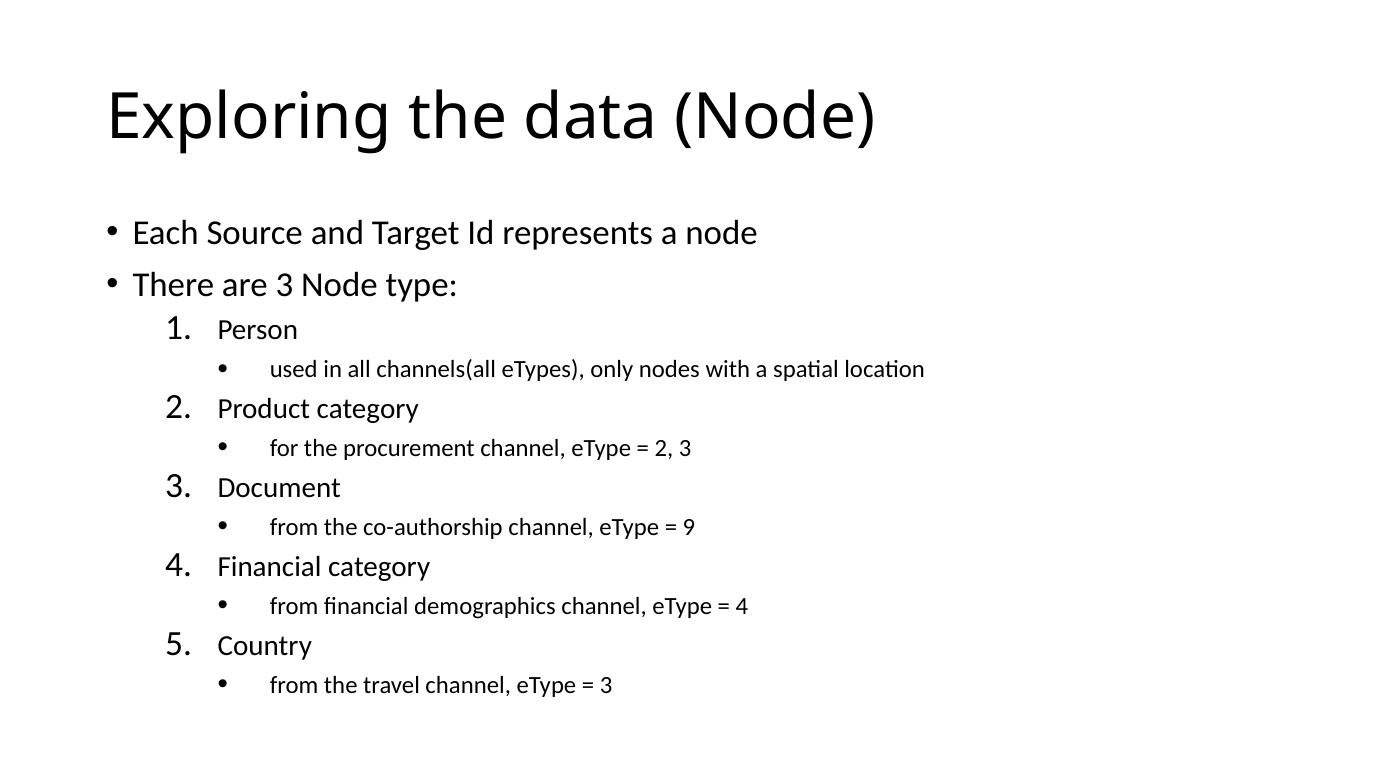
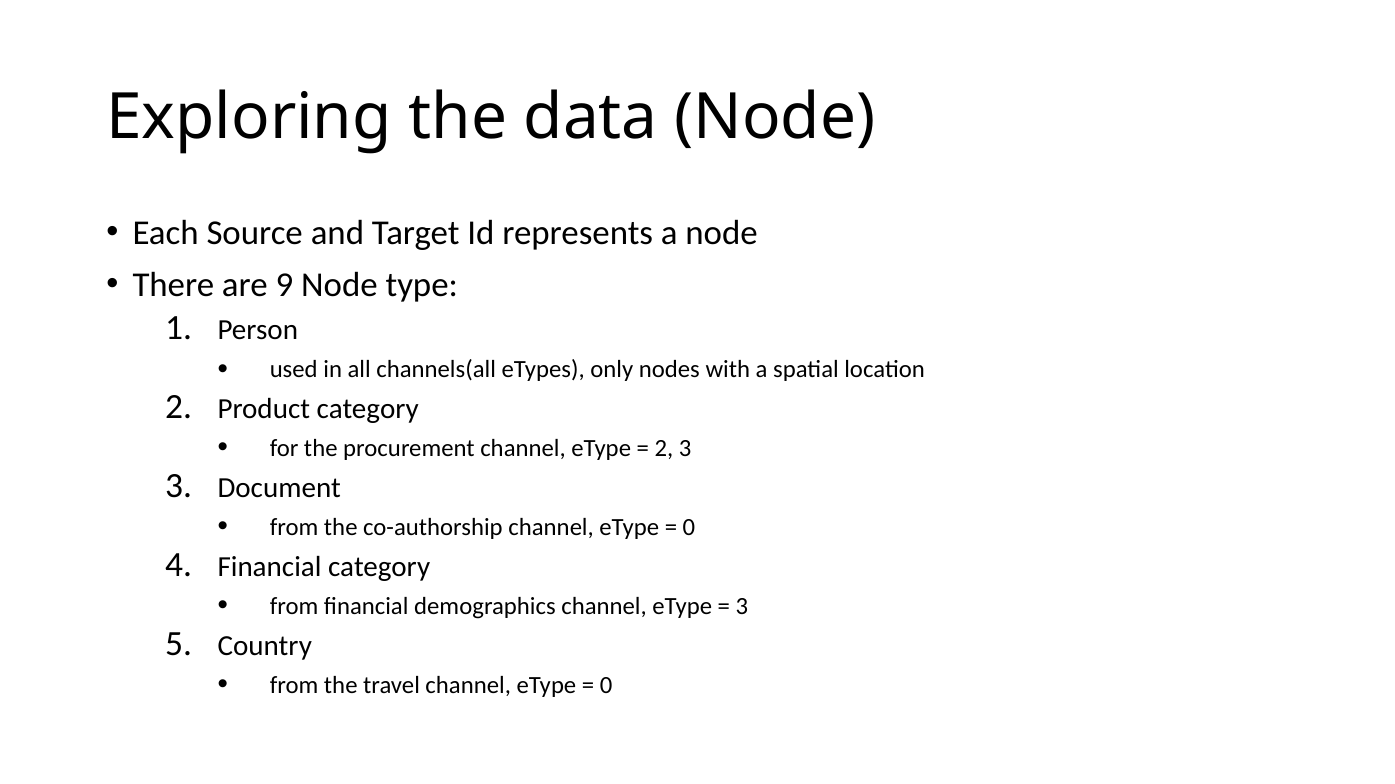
are 3: 3 -> 9
9 at (689, 528): 9 -> 0
4 at (742, 607): 4 -> 3
3 at (606, 686): 3 -> 0
